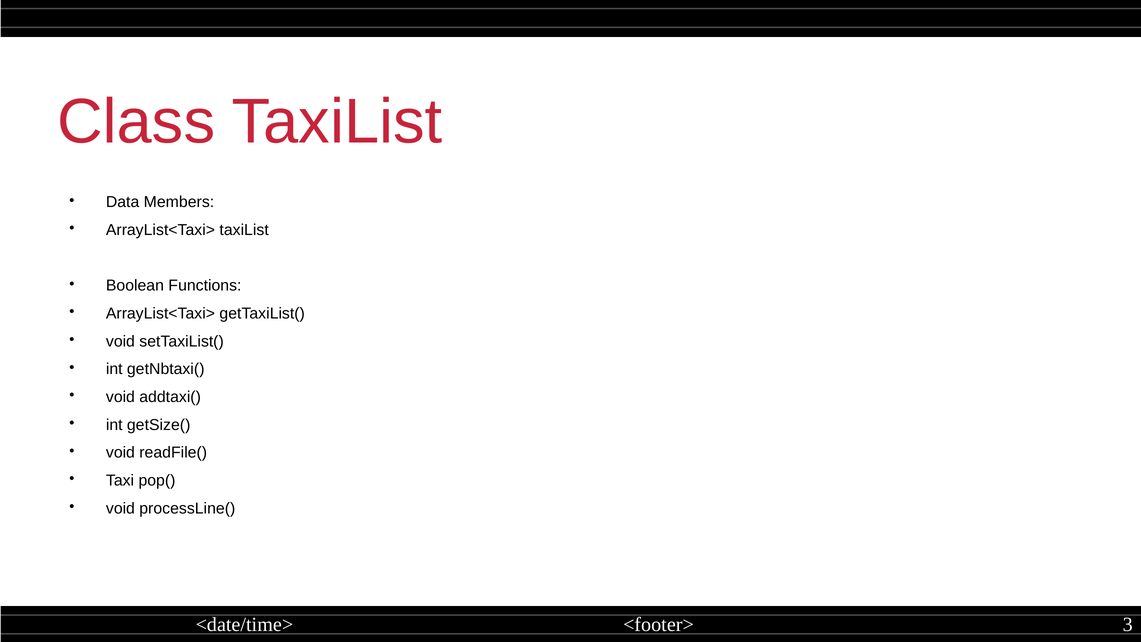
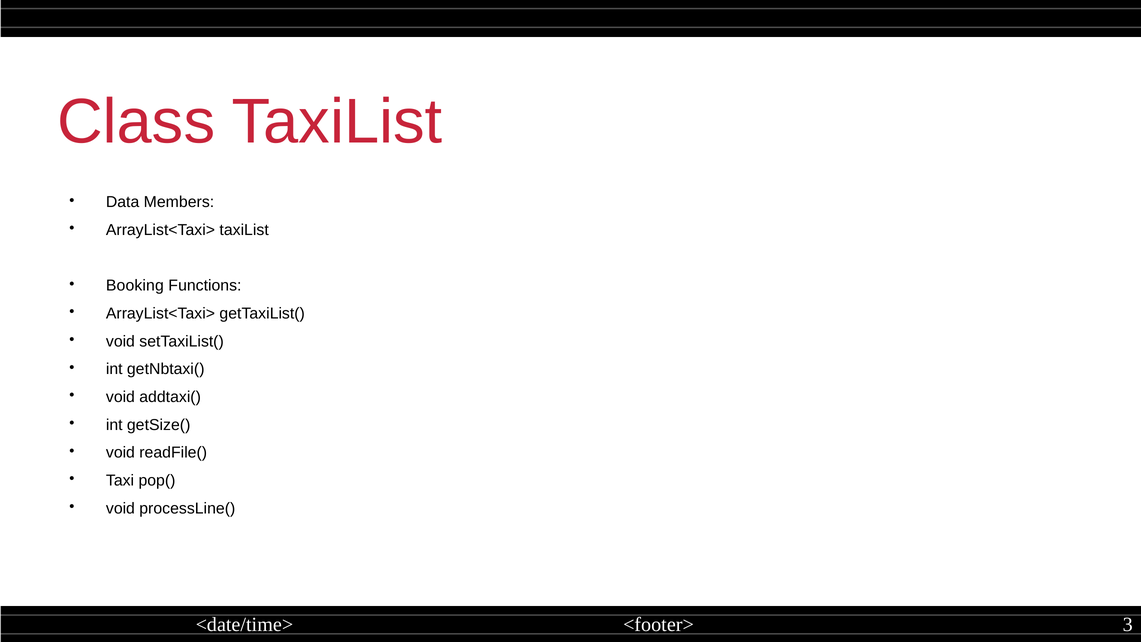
Boolean: Boolean -> Booking
